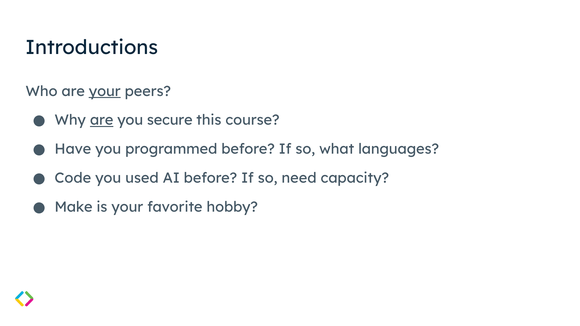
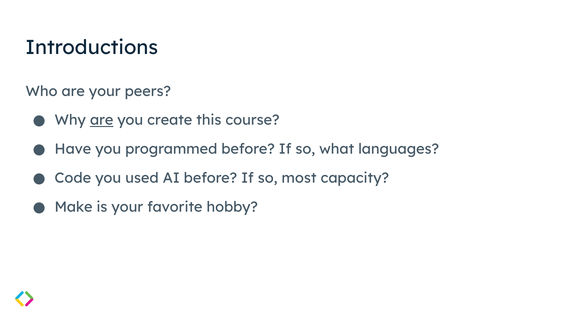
your at (105, 91) underline: present -> none
secure: secure -> create
need: need -> most
